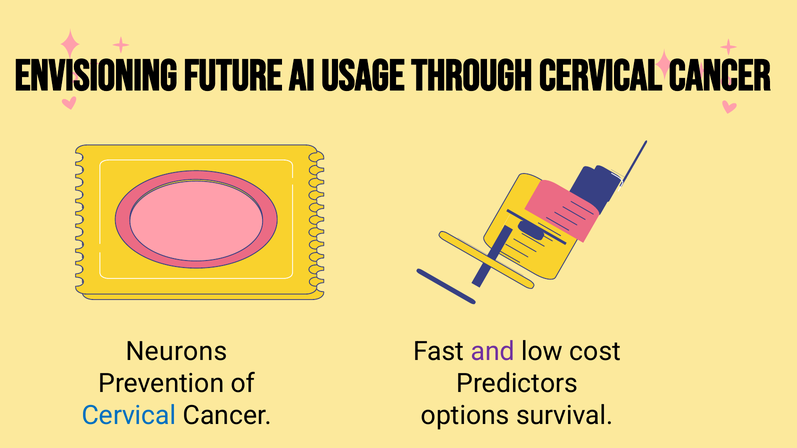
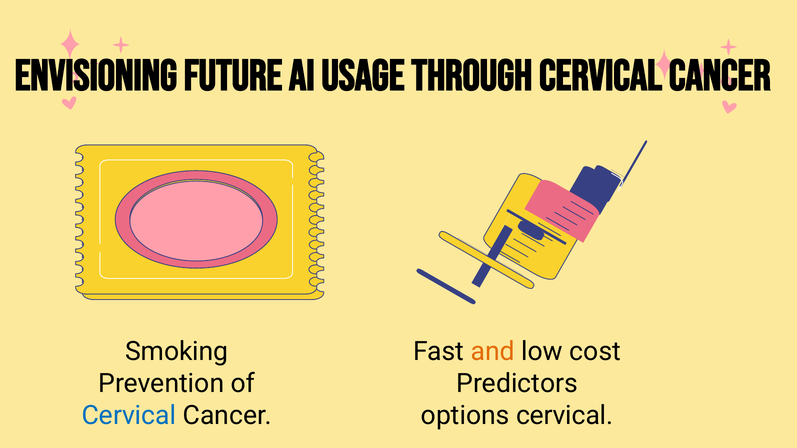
Neurons: Neurons -> Smoking
and colour: purple -> orange
options survival: survival -> cervical
